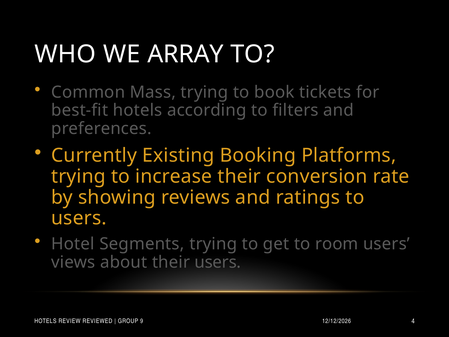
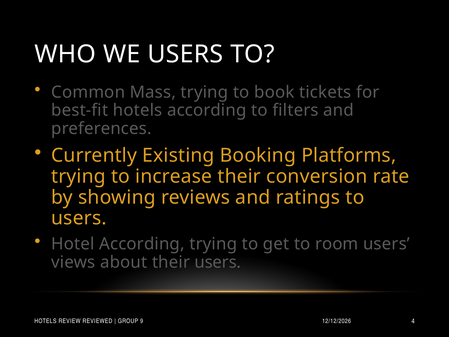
WE ARRAY: ARRAY -> USERS
Hotel Segments: Segments -> According
